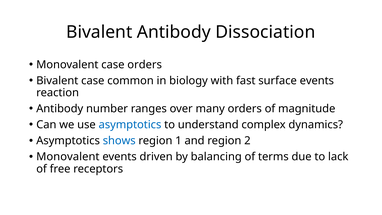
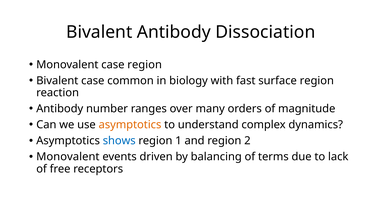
case orders: orders -> region
surface events: events -> region
asymptotics at (130, 125) colour: blue -> orange
